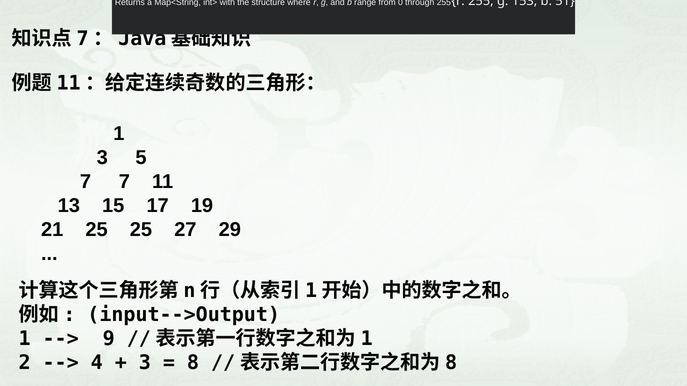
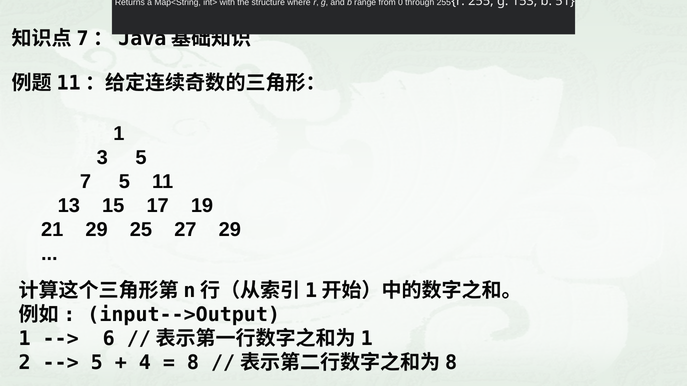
7 7: 7 -> 5
21 25: 25 -> 29
9: 9 -> 6
4 at (97, 363): 4 -> 5
3 at (145, 363): 3 -> 4
